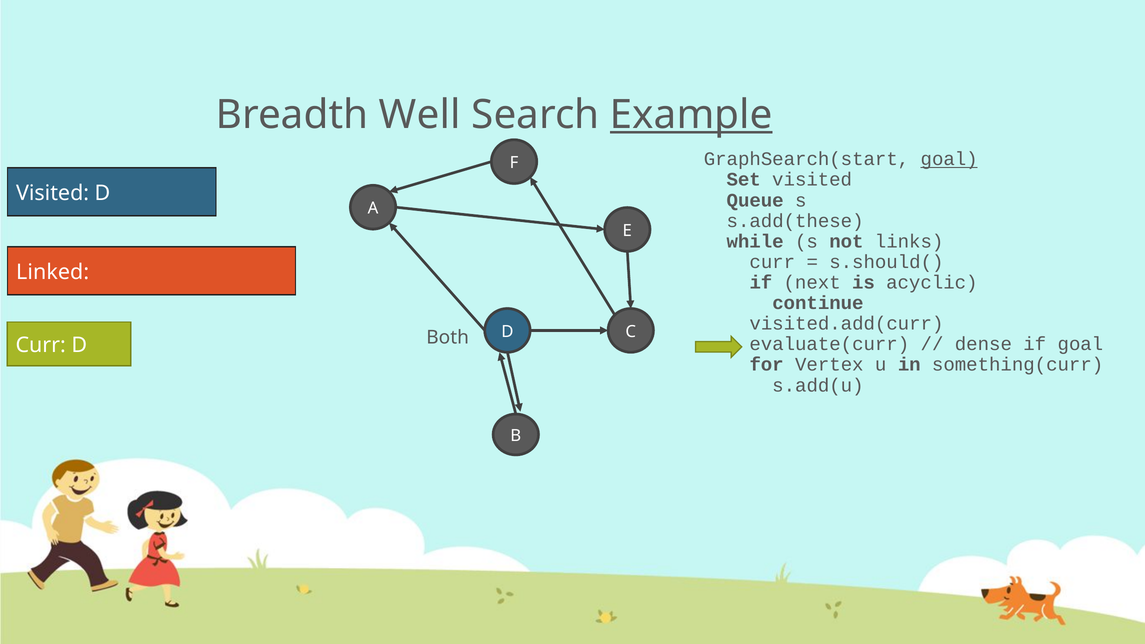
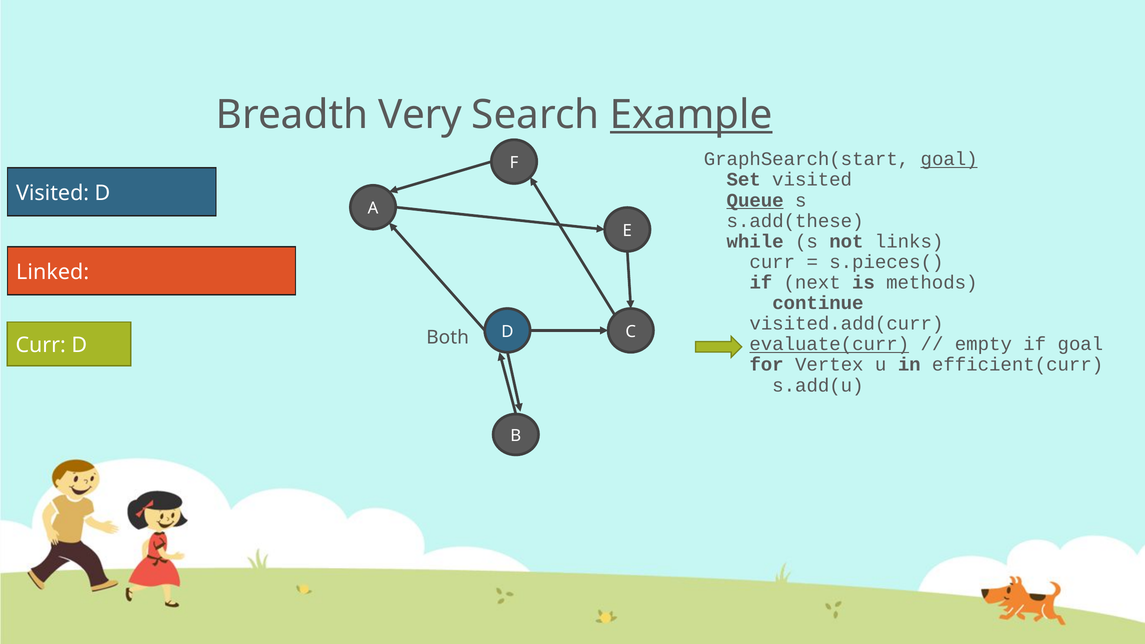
Well: Well -> Very
Queue underline: none -> present
s.should(: s.should( -> s.pieces(
acyclic: acyclic -> methods
evaluate(curr underline: none -> present
dense: dense -> empty
something(curr: something(curr -> efficient(curr
